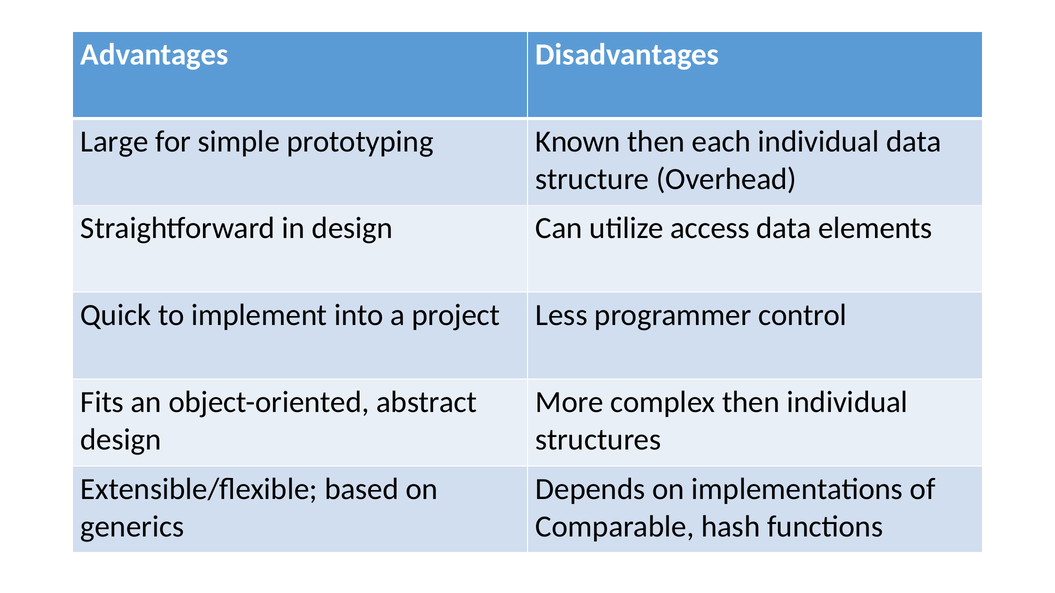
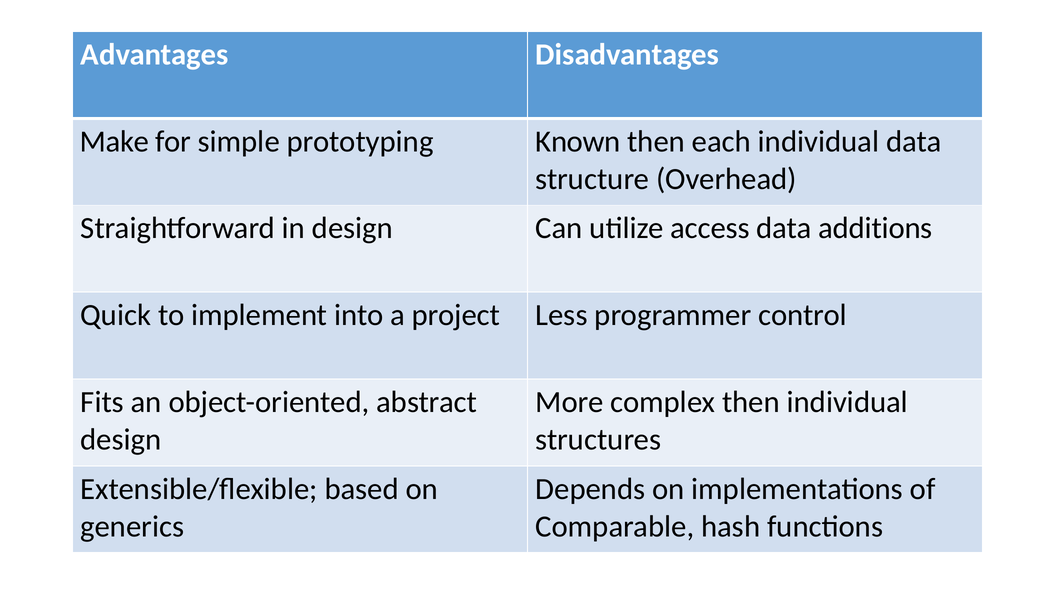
Large: Large -> Make
elements: elements -> additions
